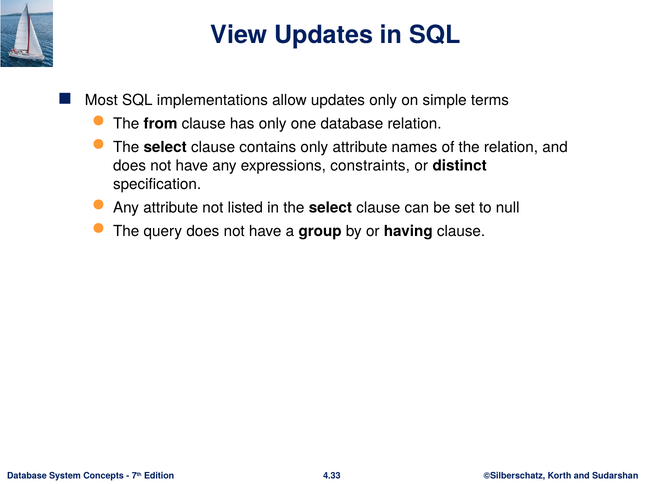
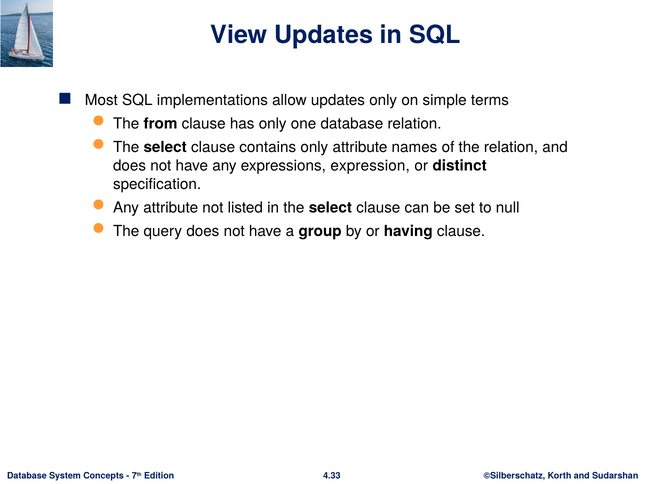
constraints: constraints -> expression
